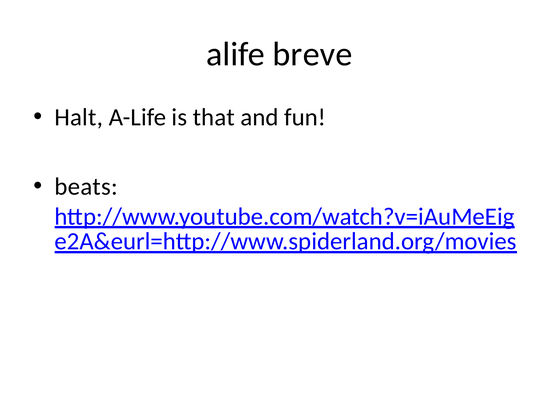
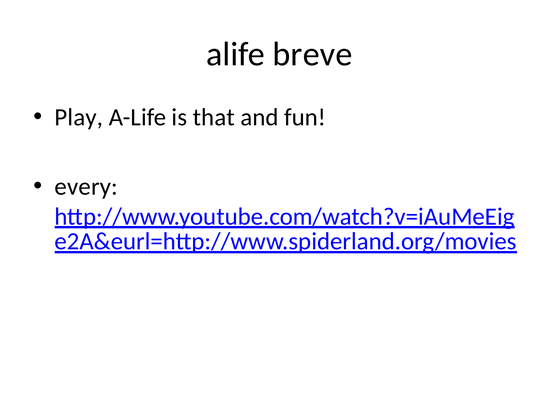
Halt: Halt -> Play
beats: beats -> every
